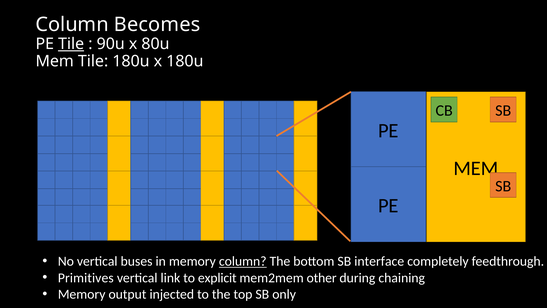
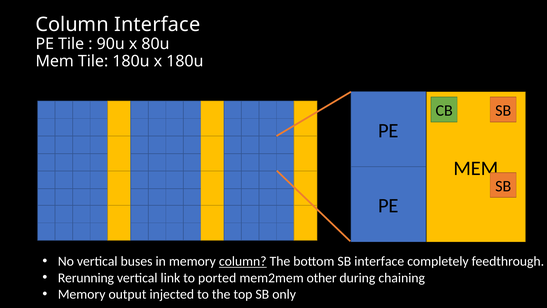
Column Becomes: Becomes -> Interface
Tile at (71, 44) underline: present -> none
Primitives: Primitives -> Rerunning
explicit: explicit -> ported
